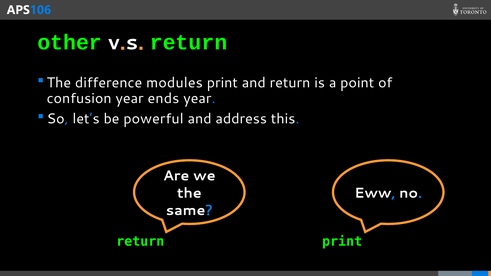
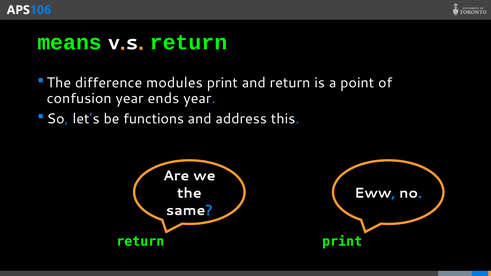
other: other -> means
powerful: powerful -> functions
